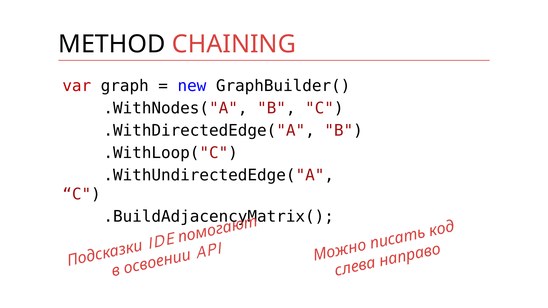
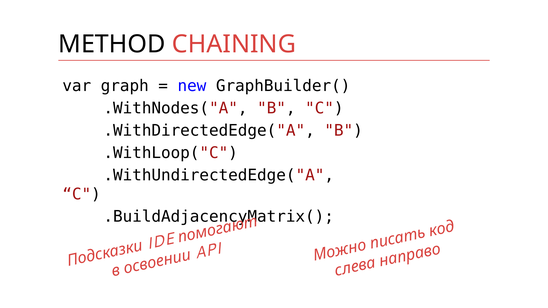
var colour: red -> black
